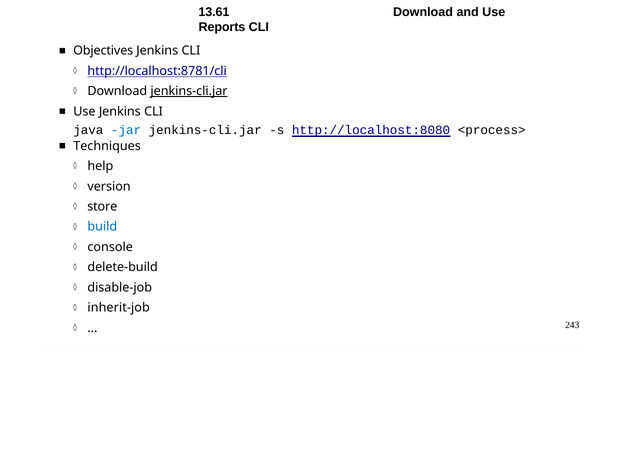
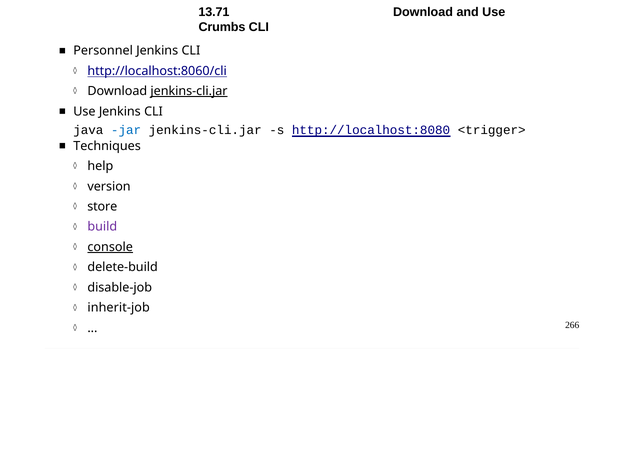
13.61: 13.61 -> 13.71
Reports: Reports -> Crumbs
Objectives: Objectives -> Personnel
http://localhost:8781/cli: http://localhost:8781/cli -> http://localhost:8060/cli
<process>: <process> -> <trigger>
build colour: blue -> purple
console underline: none -> present
243: 243 -> 266
